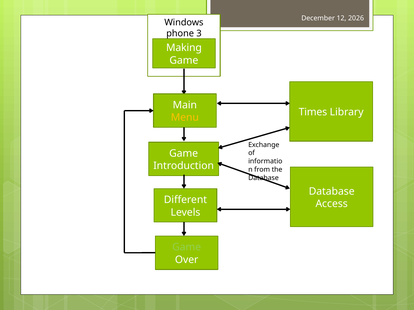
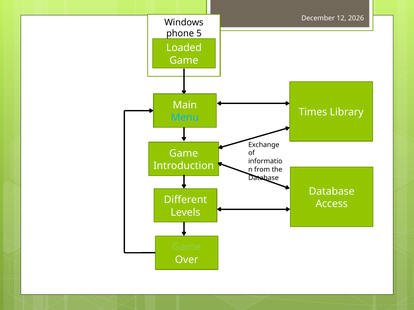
3: 3 -> 5
Making: Making -> Loaded
Menu colour: yellow -> light blue
